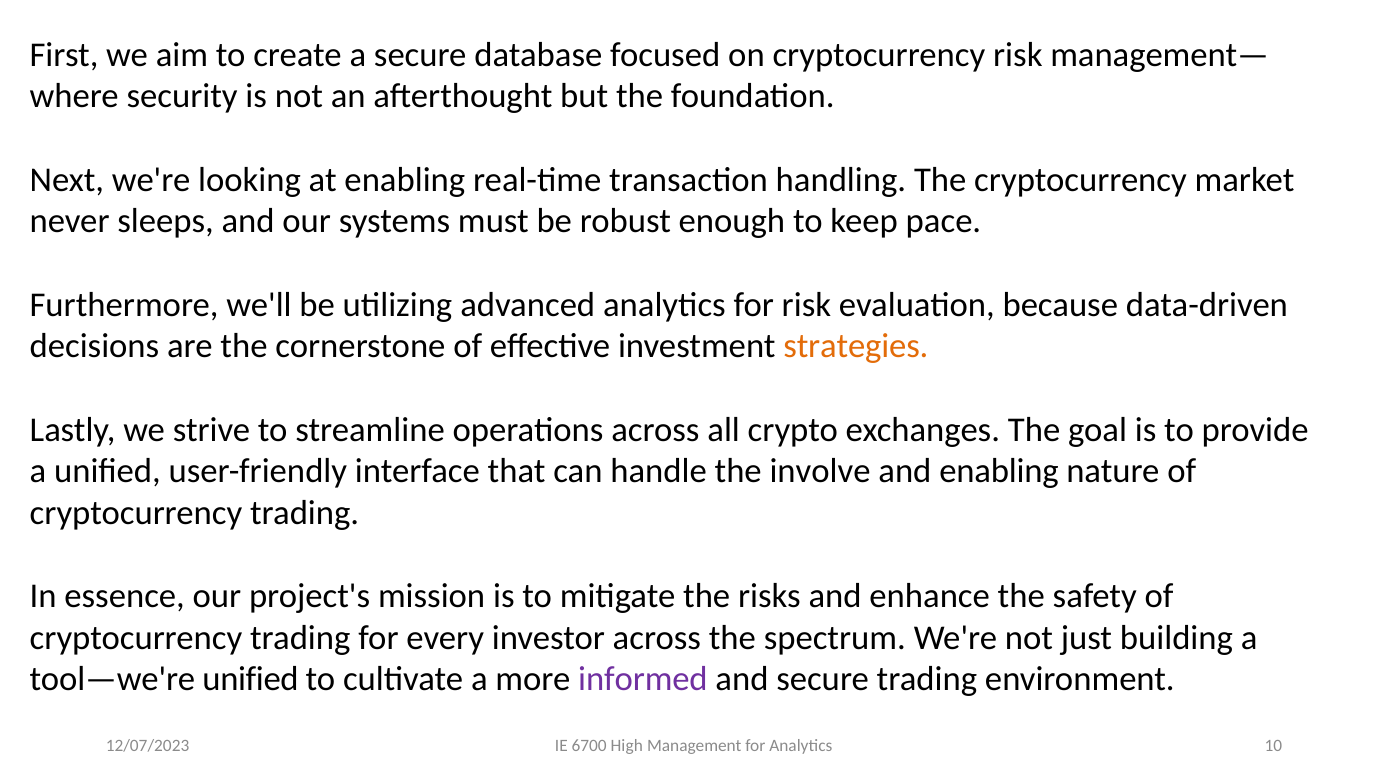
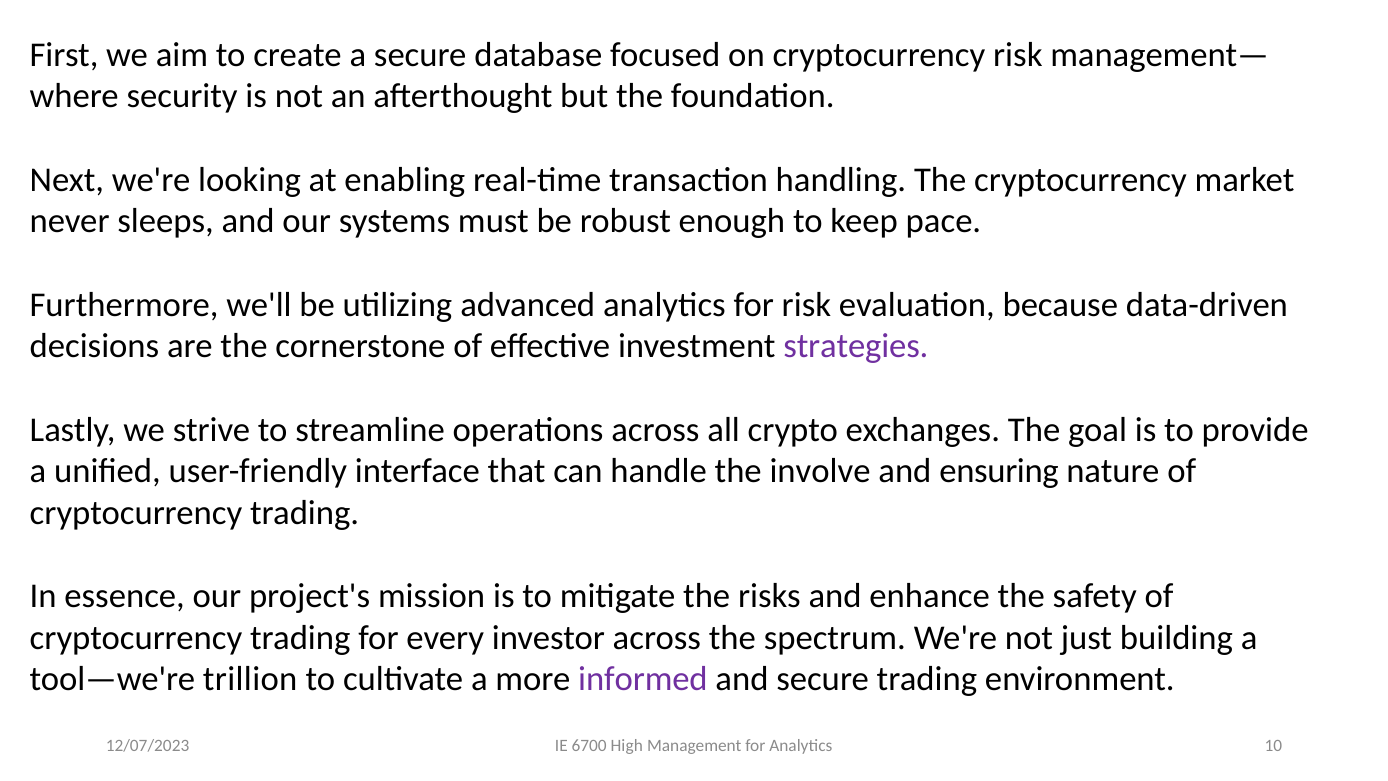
strategies colour: orange -> purple
and enabling: enabling -> ensuring
tool—we're unified: unified -> trillion
